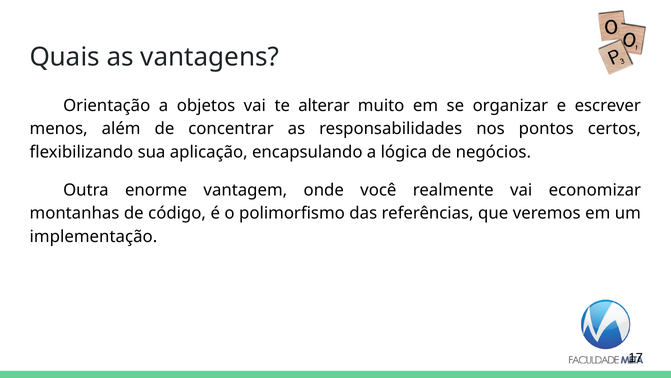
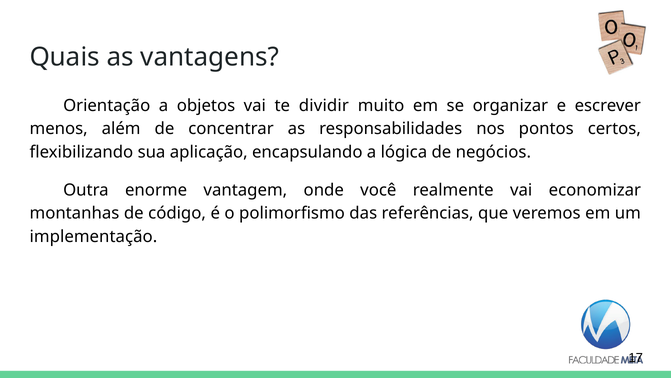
alterar: alterar -> dividir
